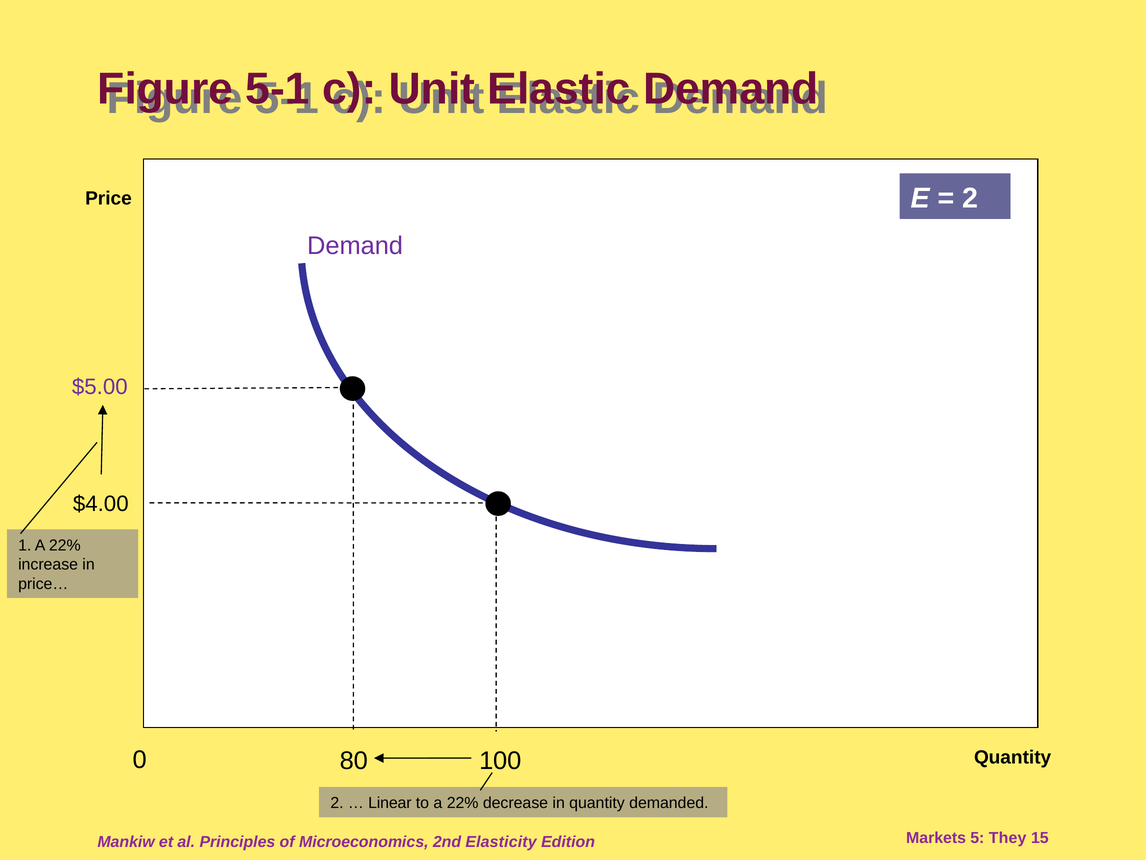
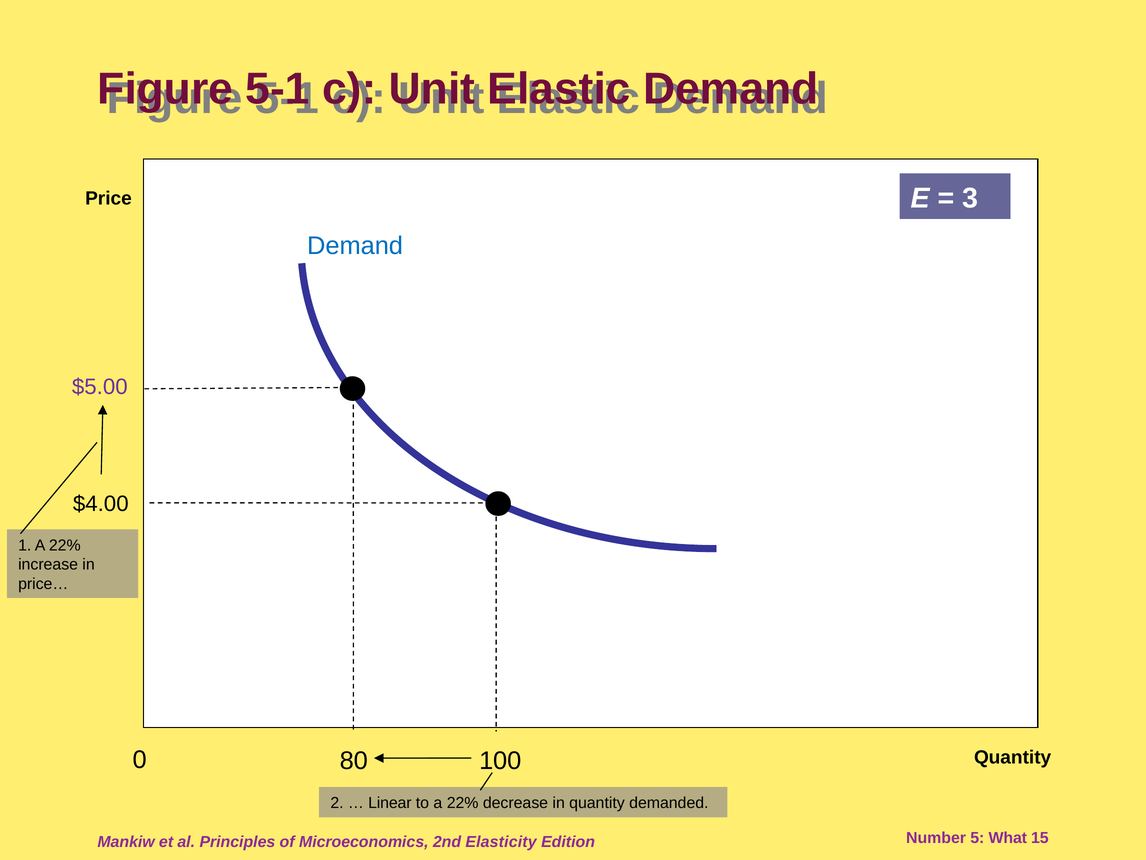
2 at (970, 198): 2 -> 3
Demand at (355, 246) colour: purple -> blue
Markets: Markets -> Number
They: They -> What
